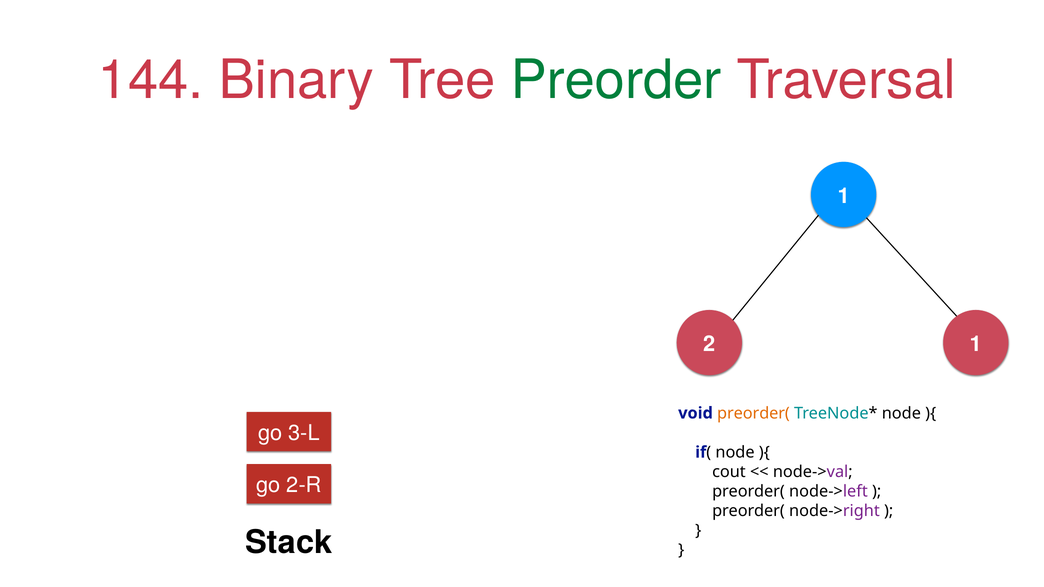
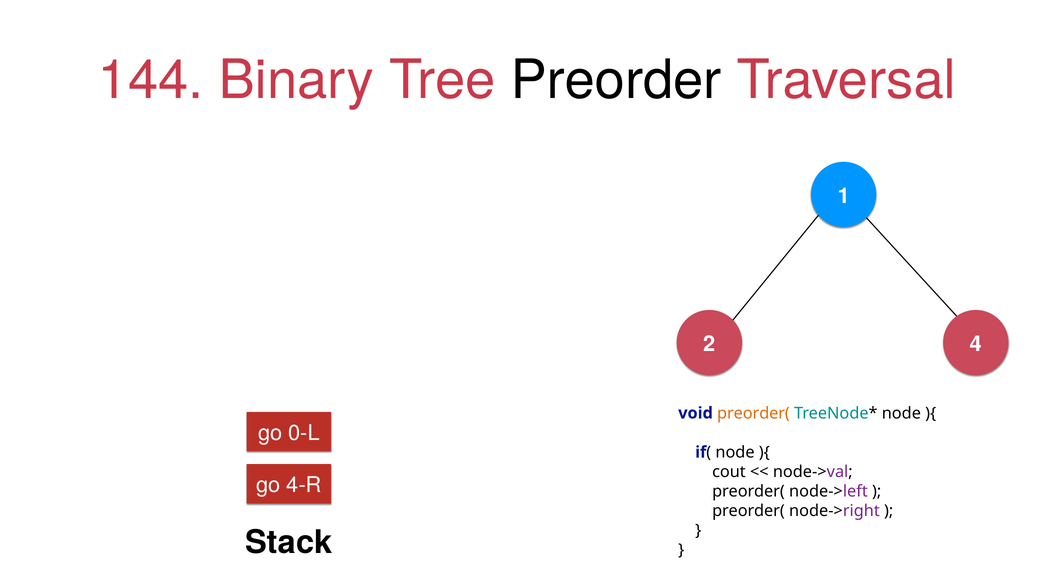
Preorder colour: green -> black
2 1: 1 -> 4
3-L: 3-L -> 0-L
2-R: 2-R -> 4-R
